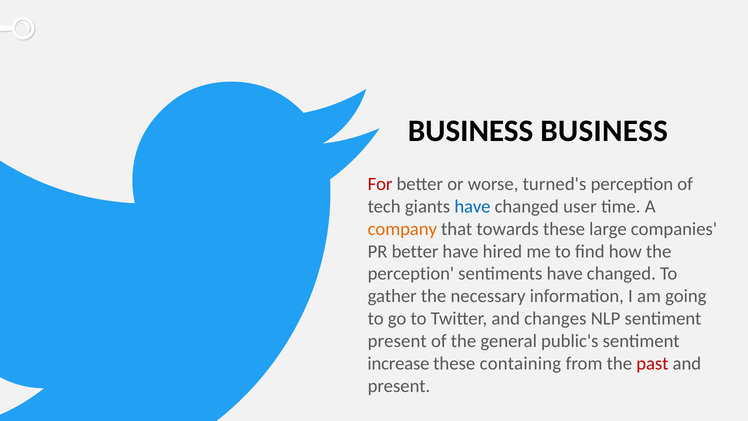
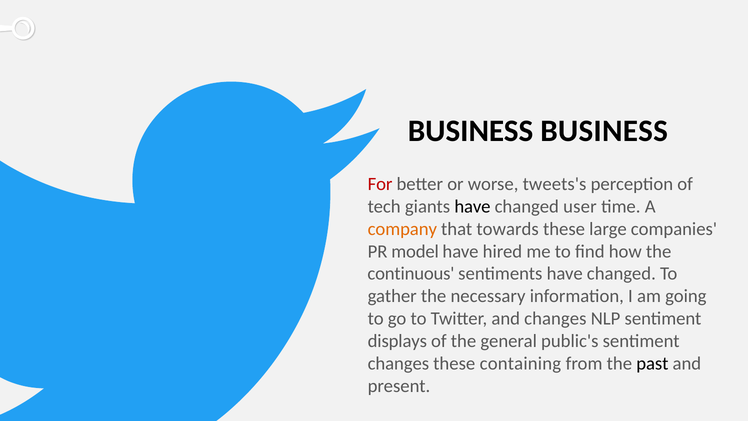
turned's: turned's -> tweets's
have at (472, 206) colour: blue -> black
PR better: better -> model
perception at (411, 274): perception -> continuous
present at (397, 341): present -> displays
increase at (398, 363): increase -> changes
past colour: red -> black
